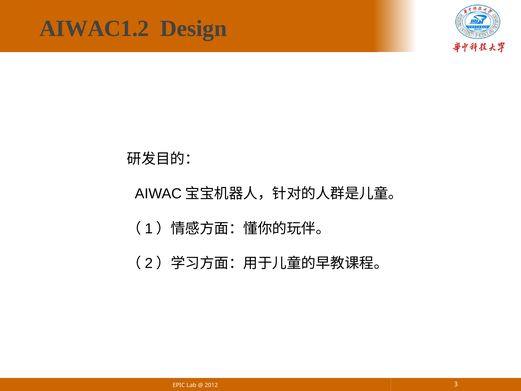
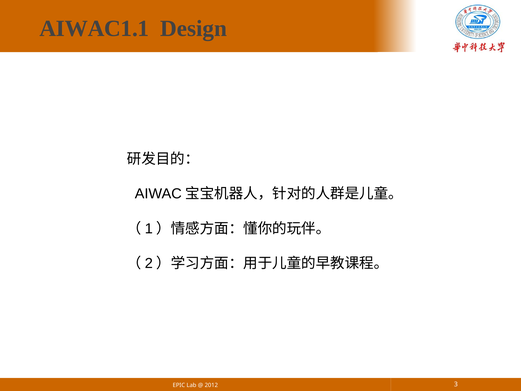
AIWAC1.2: AIWAC1.2 -> AIWAC1.1
